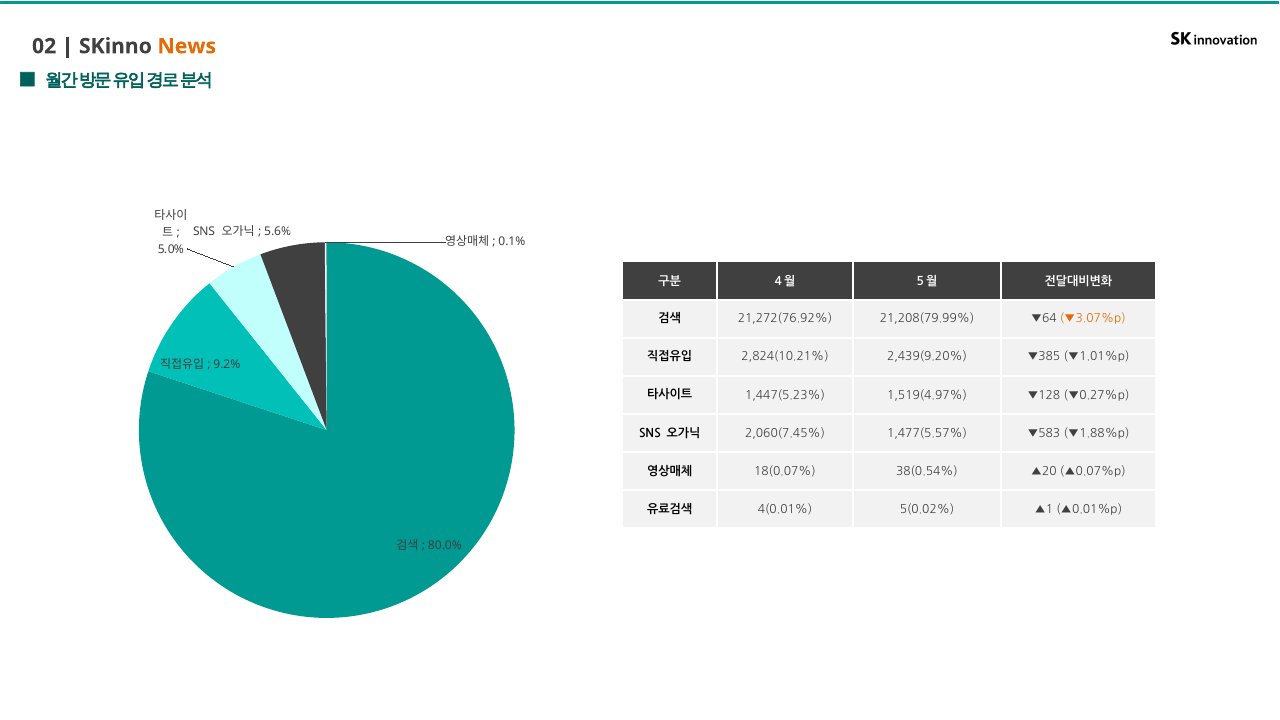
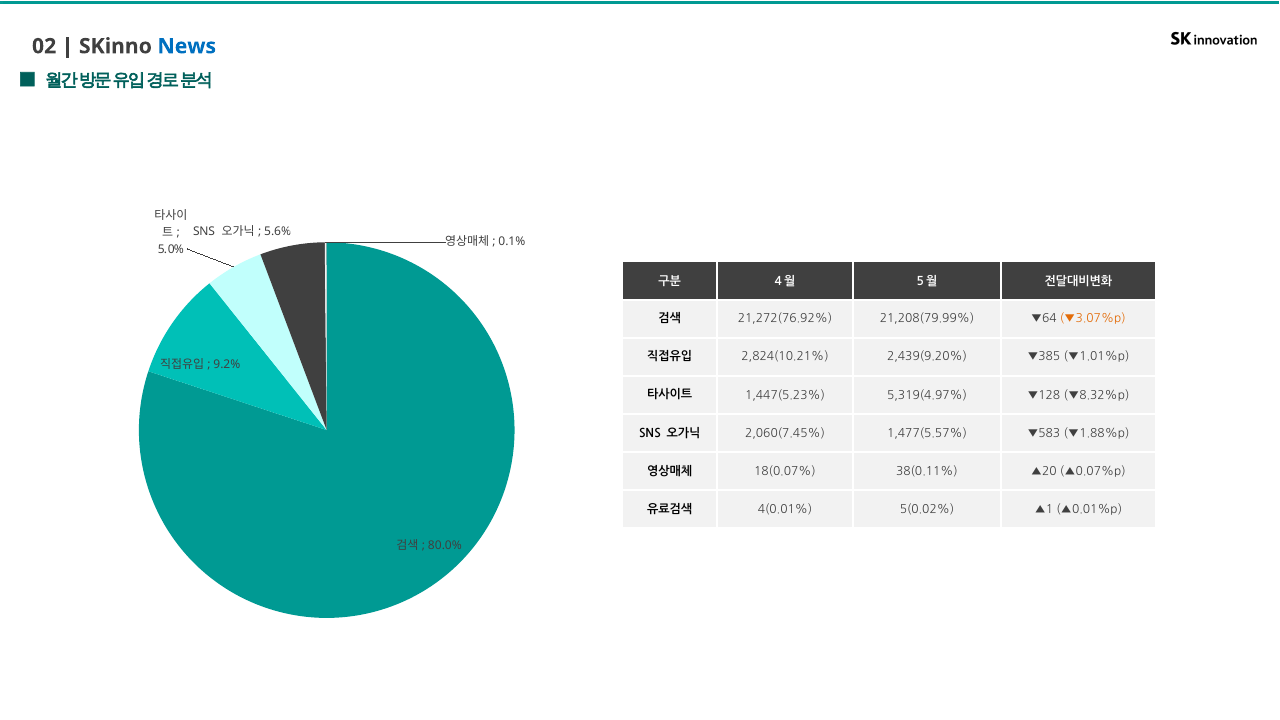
News colour: orange -> blue
1,519(4.97%: 1,519(4.97% -> 5,319(4.97%
▼0.27%p: ▼0.27%p -> ▼8.32%p
38(0.54%: 38(0.54% -> 38(0.11%
